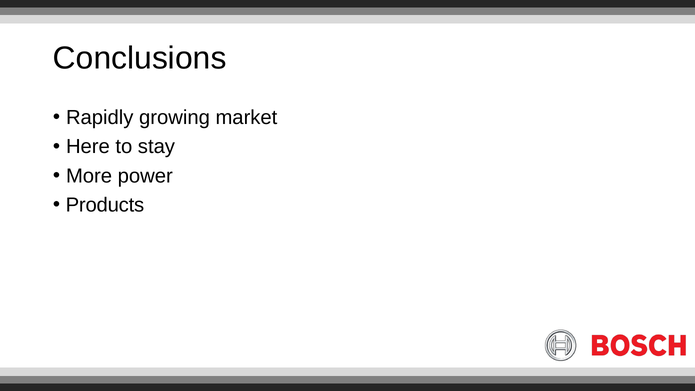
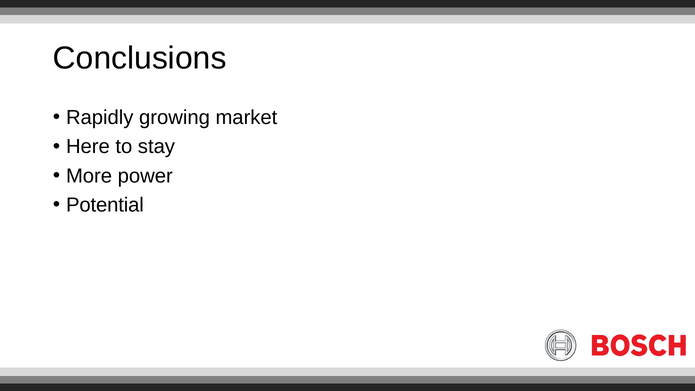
Products: Products -> Potential
